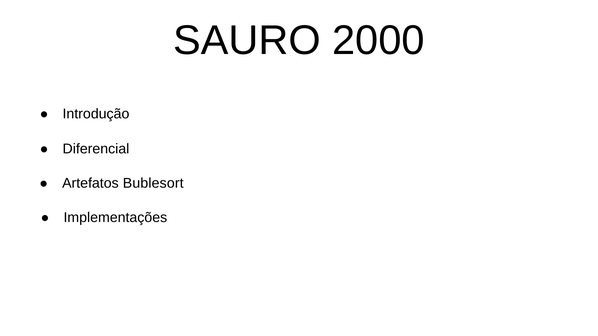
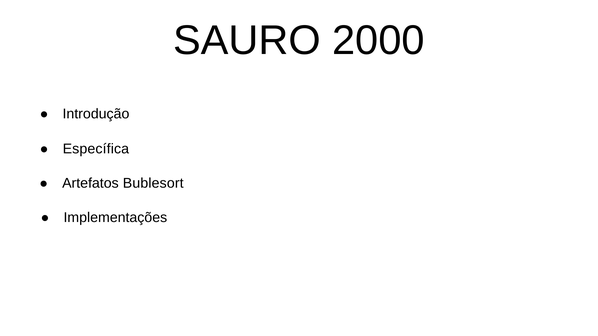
Diferencial: Diferencial -> Específica
